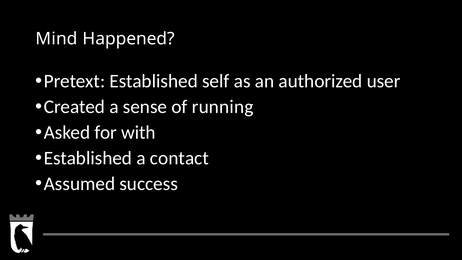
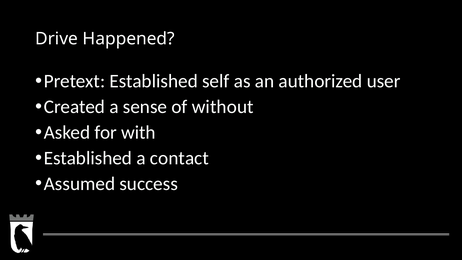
Mind: Mind -> Drive
running: running -> without
